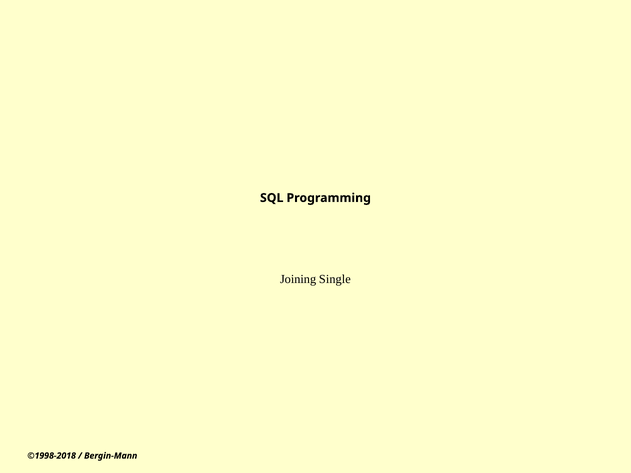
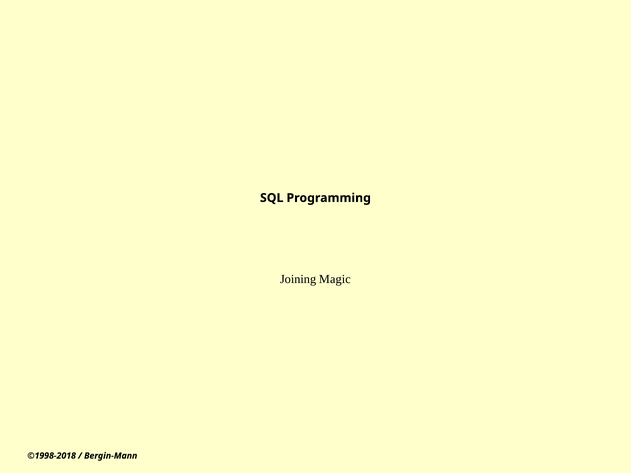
Single: Single -> Magic
